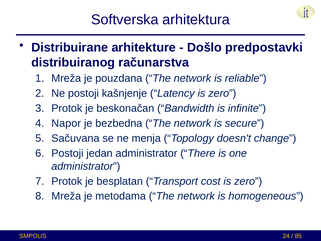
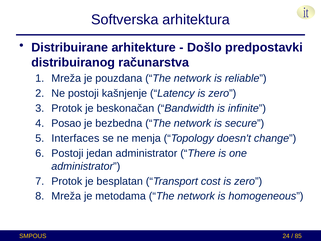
Napor: Napor -> Posao
Sačuvana: Sačuvana -> Interfaces
